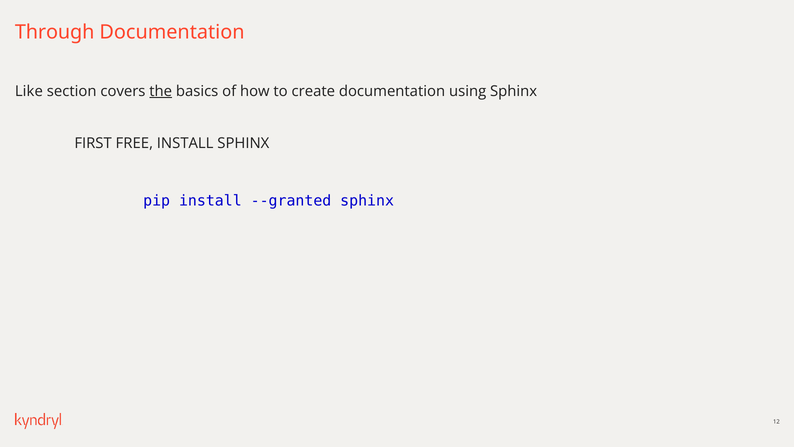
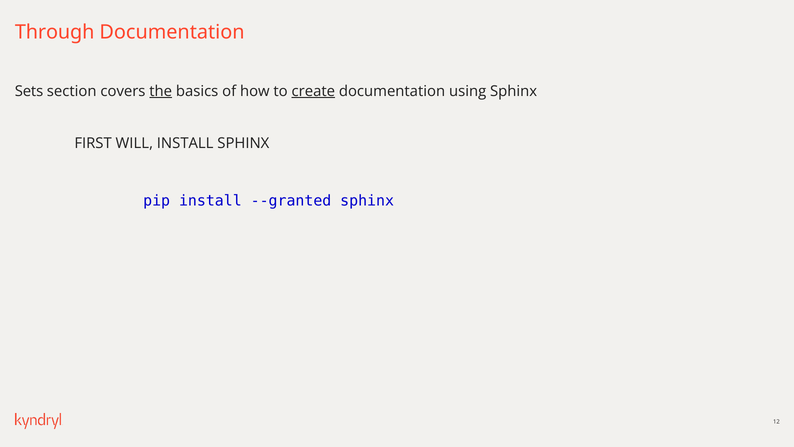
Like: Like -> Sets
create underline: none -> present
FREE: FREE -> WILL
